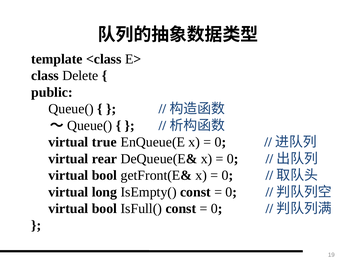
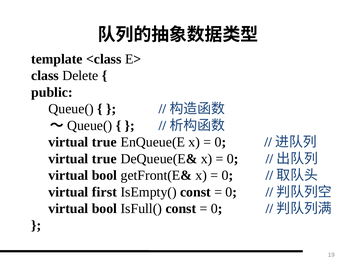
rear at (104, 159): rear -> true
long: long -> first
